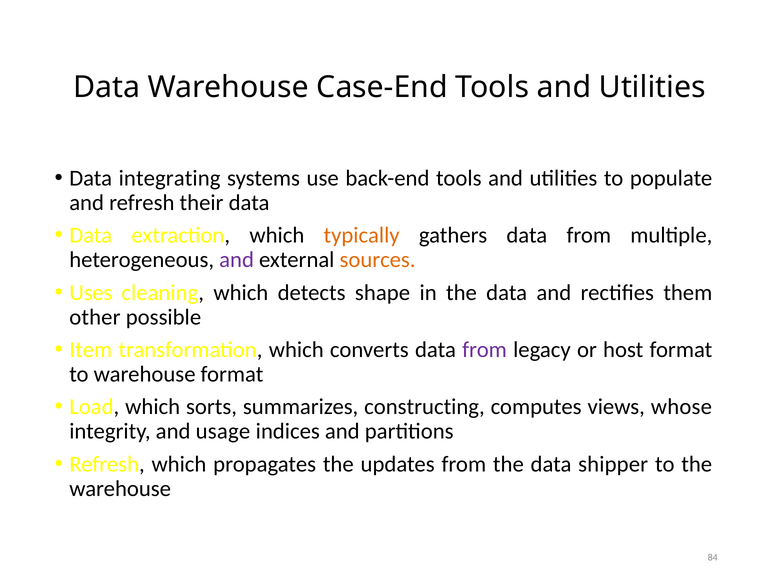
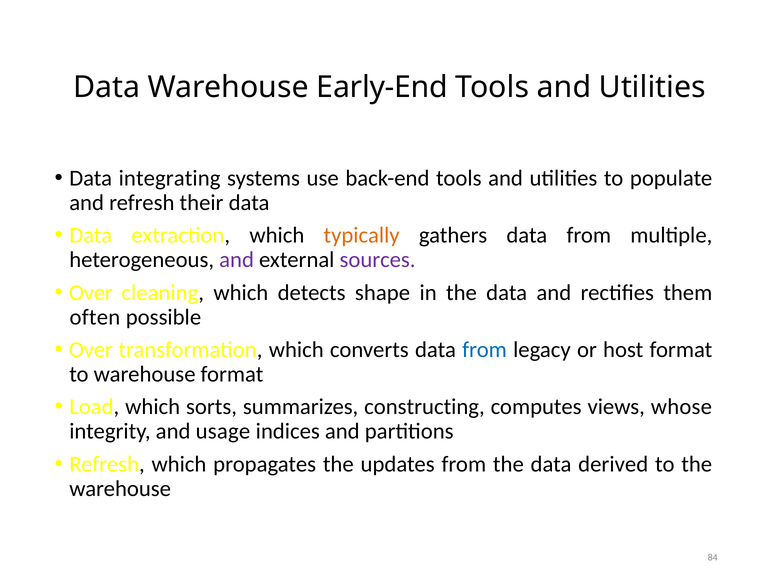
Case-End: Case-End -> Early-End
sources colour: orange -> purple
Uses at (91, 293): Uses -> Over
other: other -> often
Item at (91, 350): Item -> Over
from at (485, 350) colour: purple -> blue
shipper: shipper -> derived
